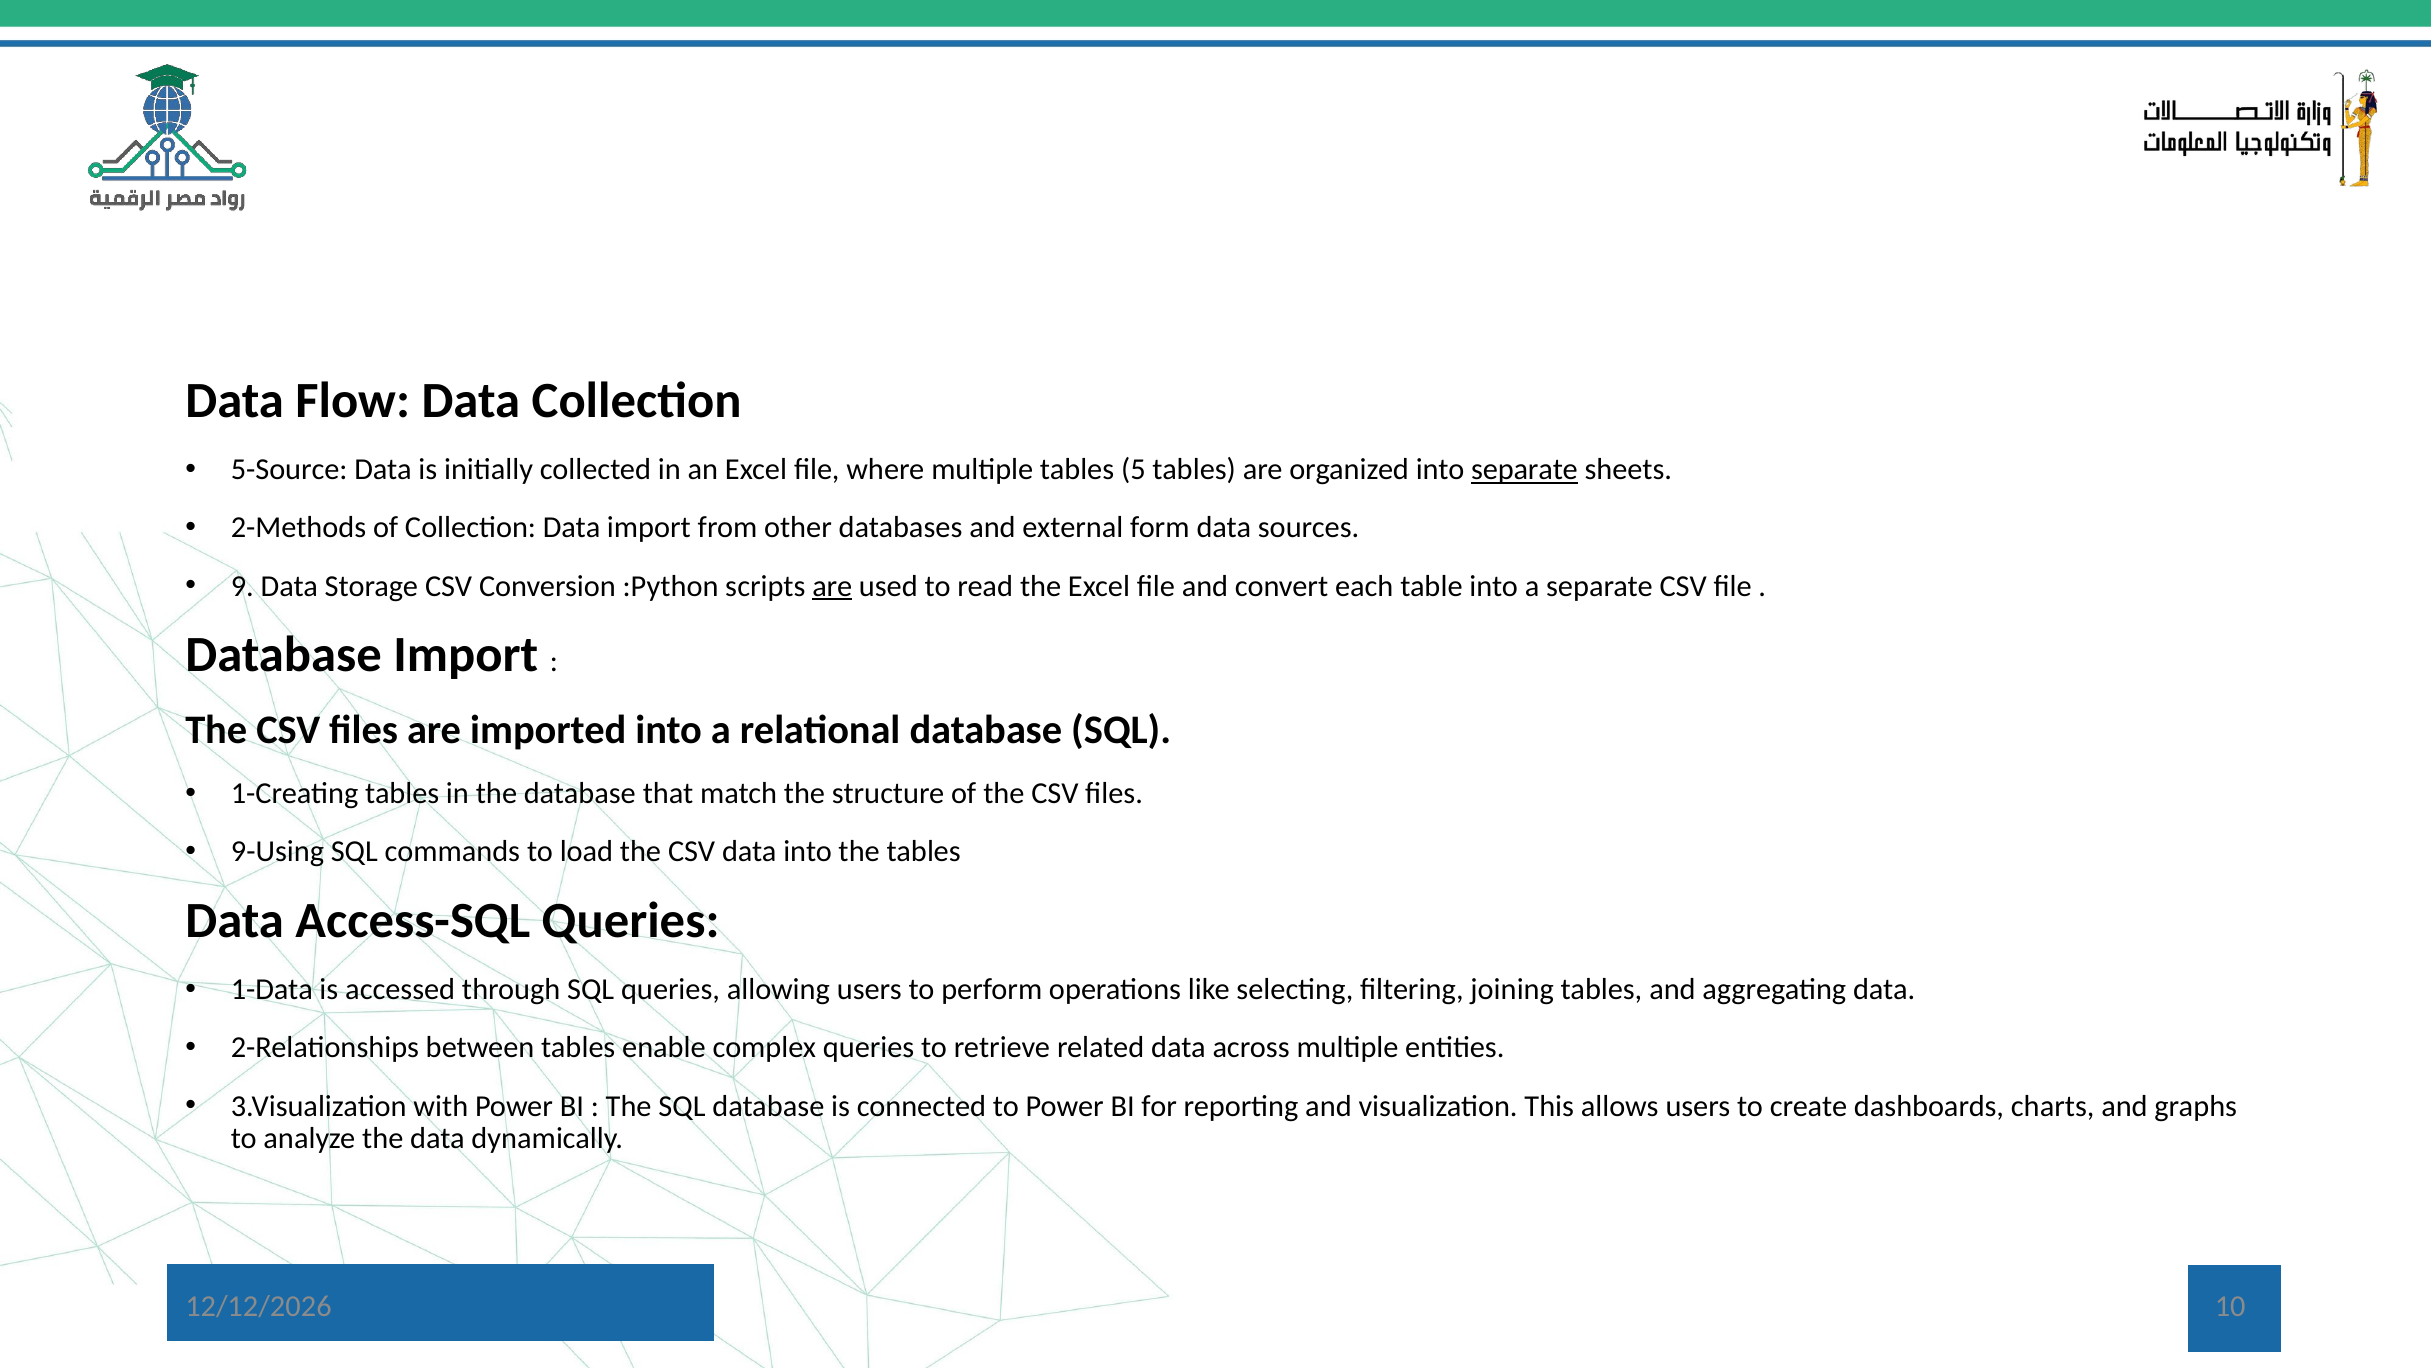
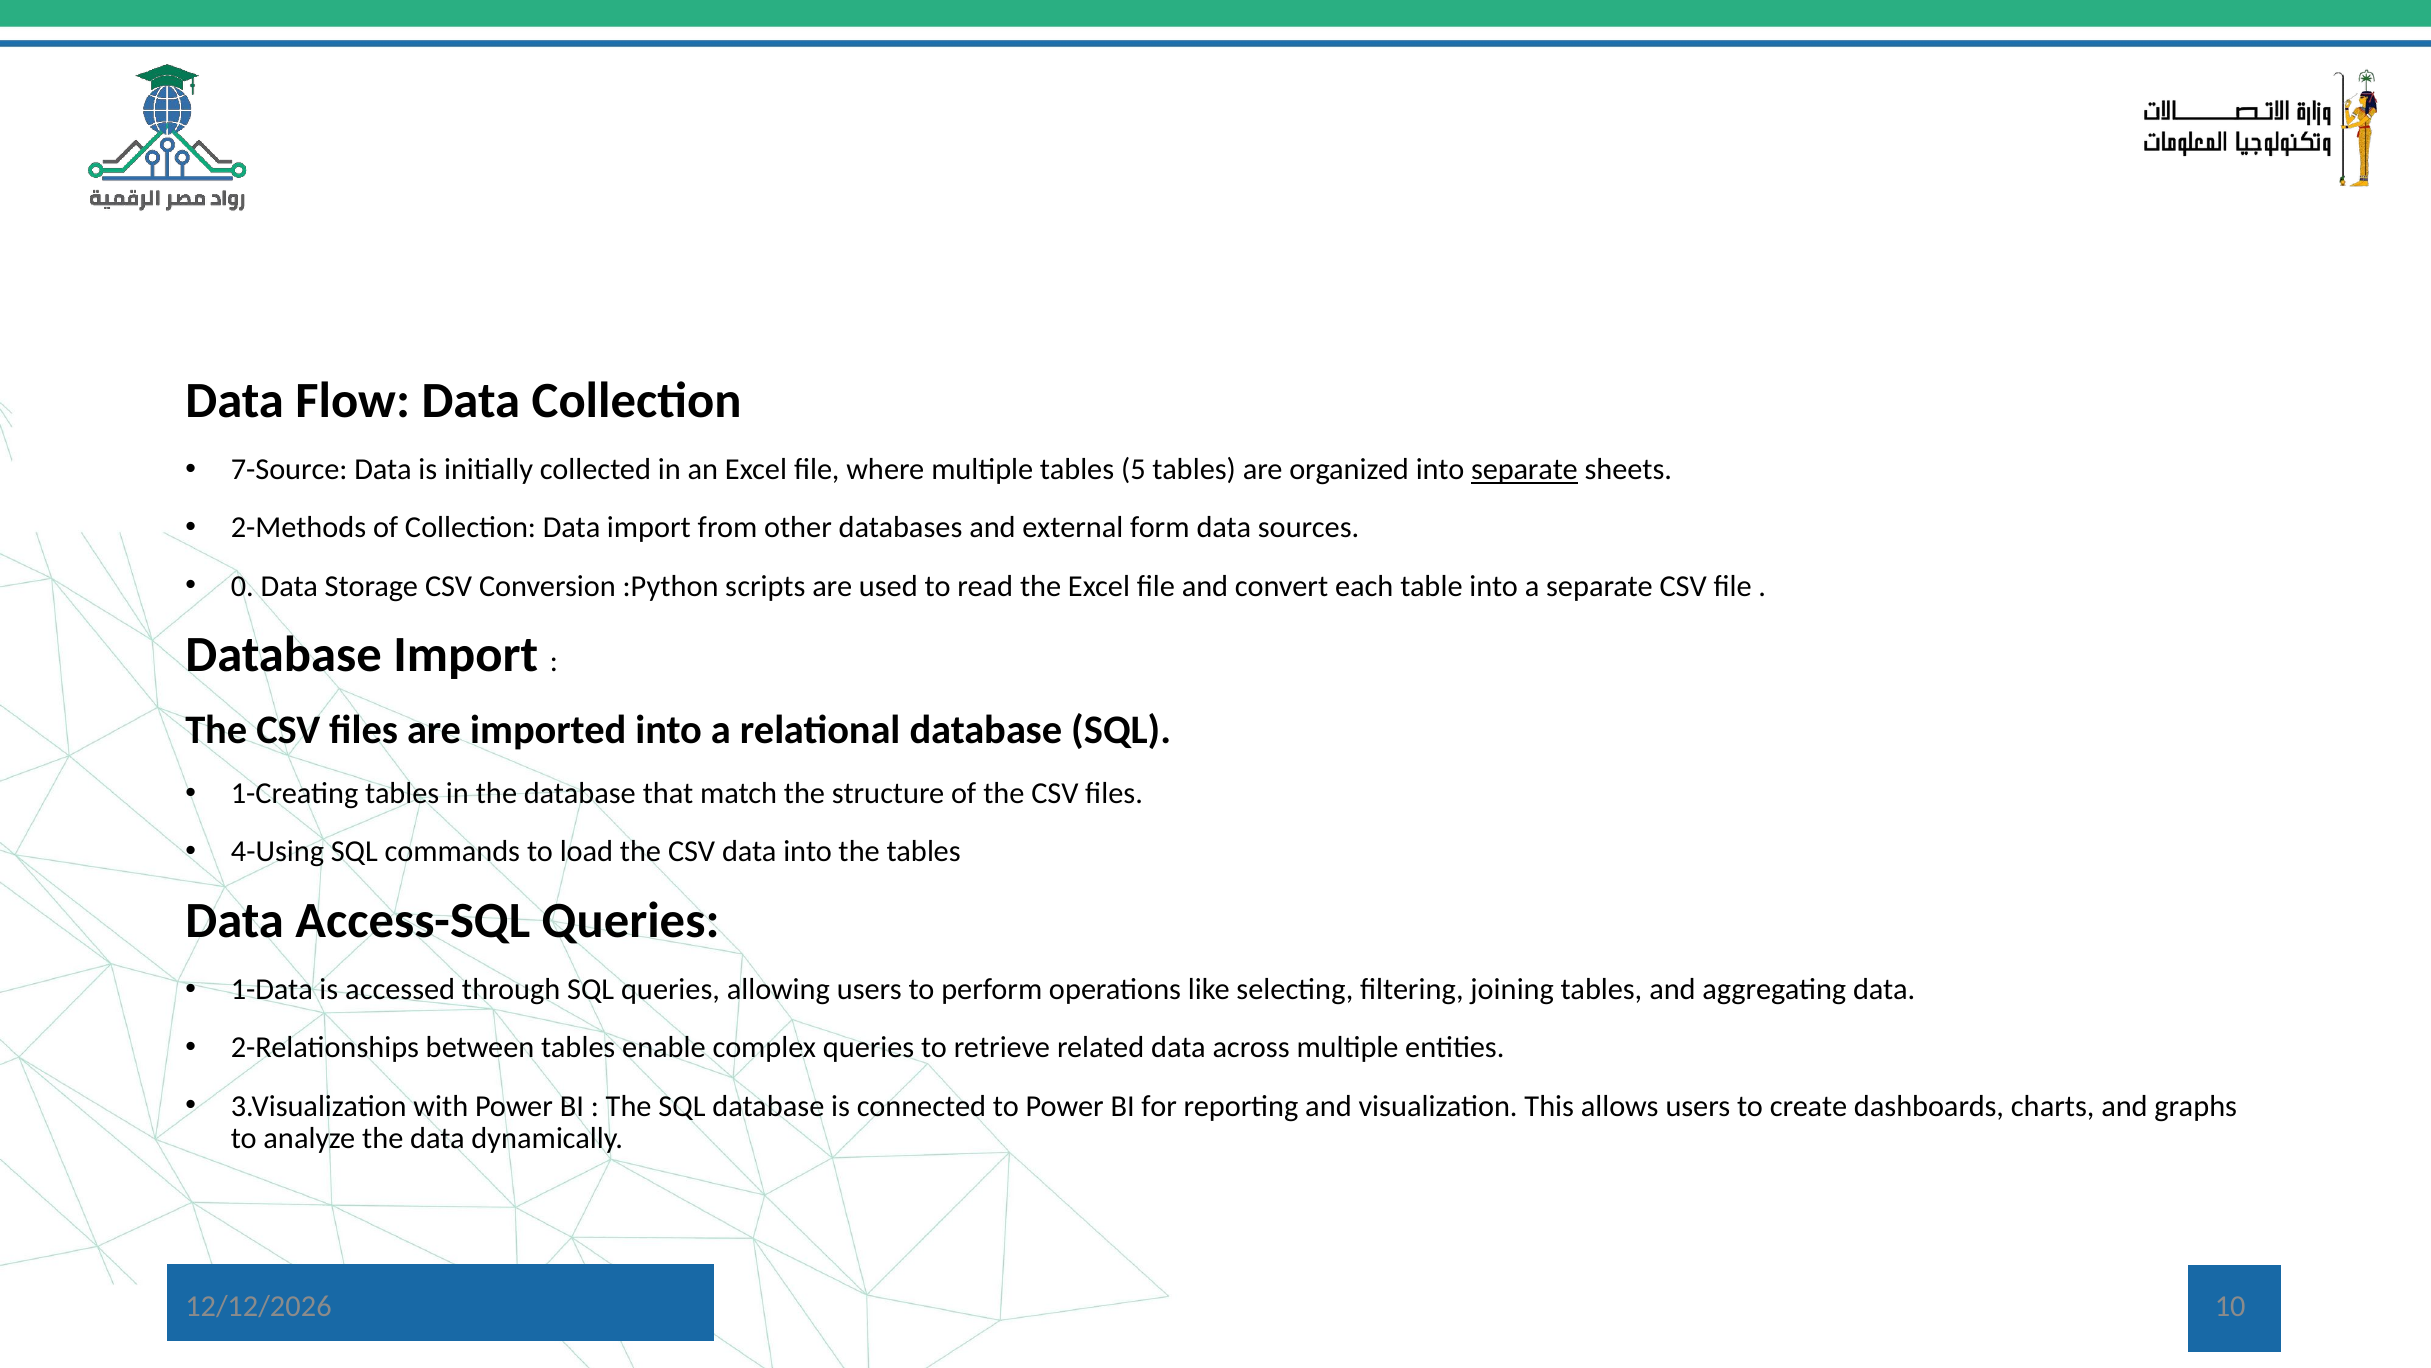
5-Source: 5-Source -> 7-Source
9: 9 -> 0
are at (832, 586) underline: present -> none
9-Using: 9-Using -> 4-Using
